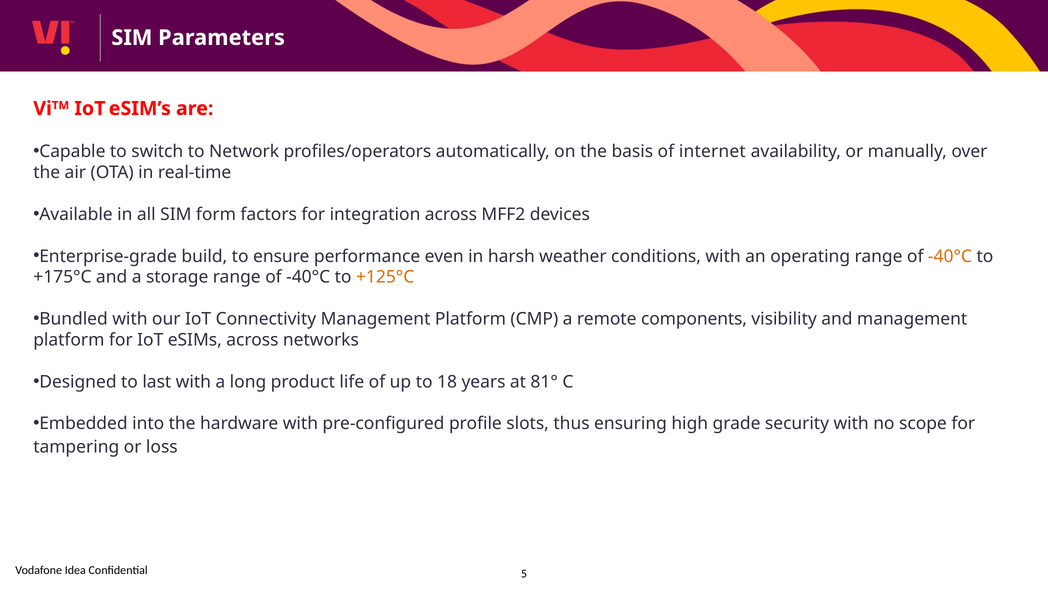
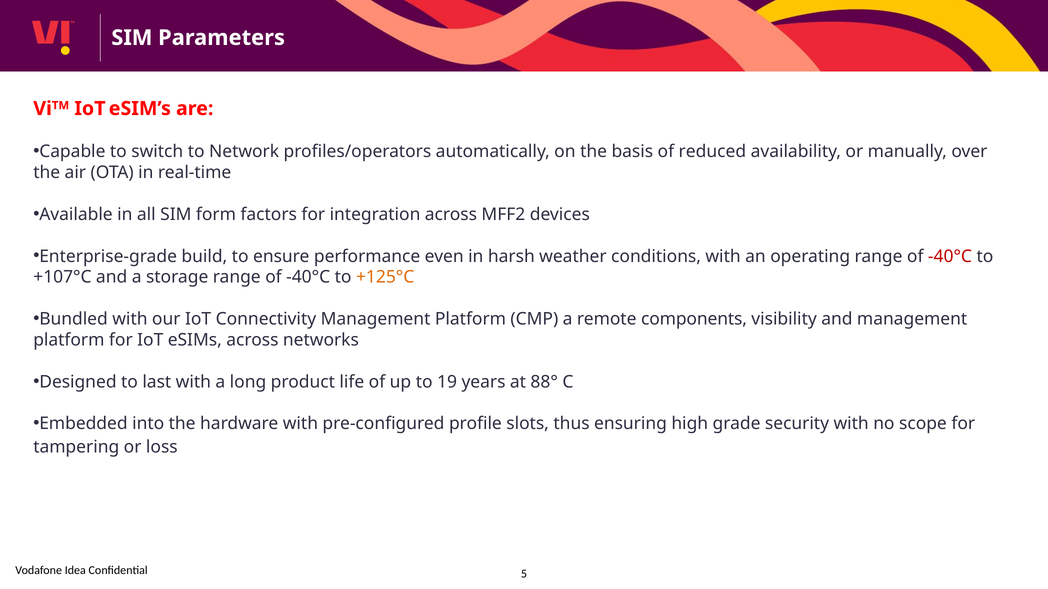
internet: internet -> reduced
-40°C at (950, 256) colour: orange -> red
+175°C: +175°C -> +107°C
18: 18 -> 19
81°: 81° -> 88°
